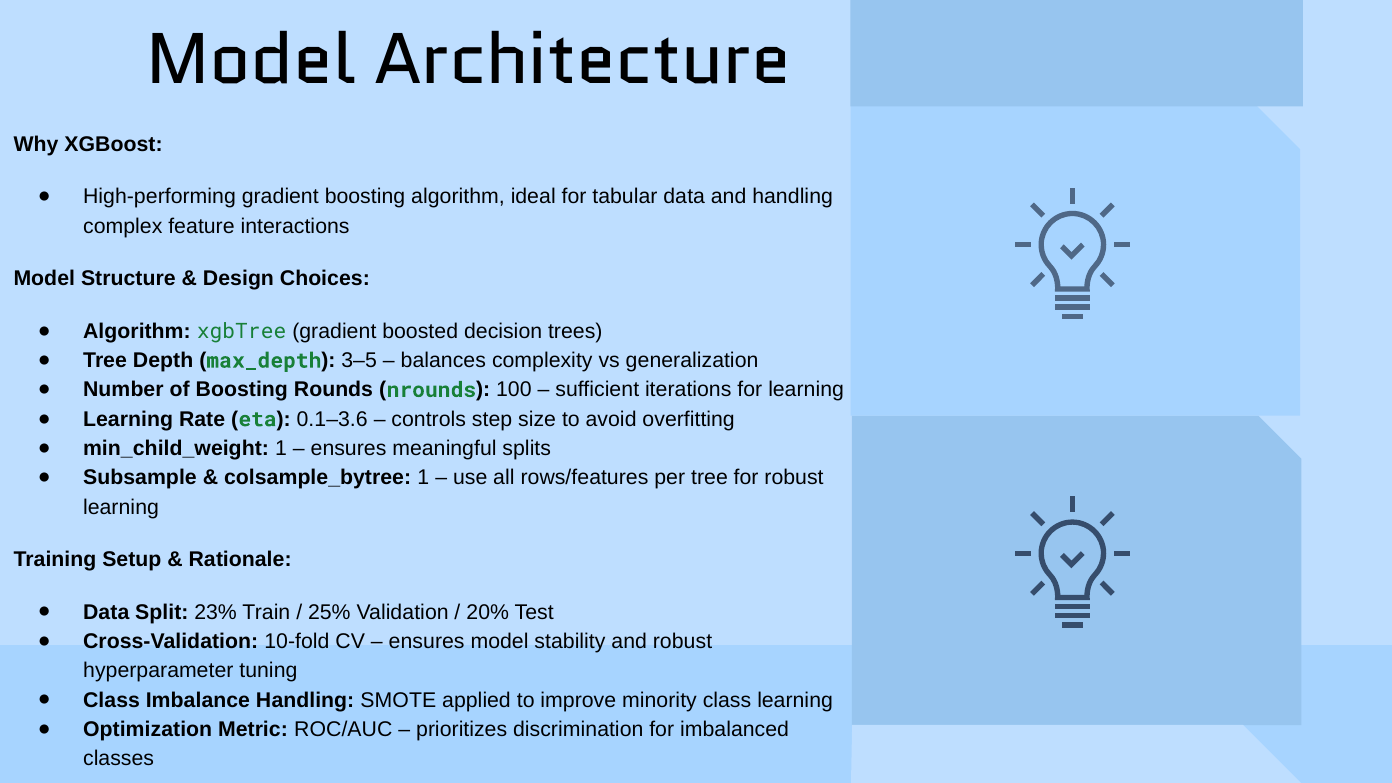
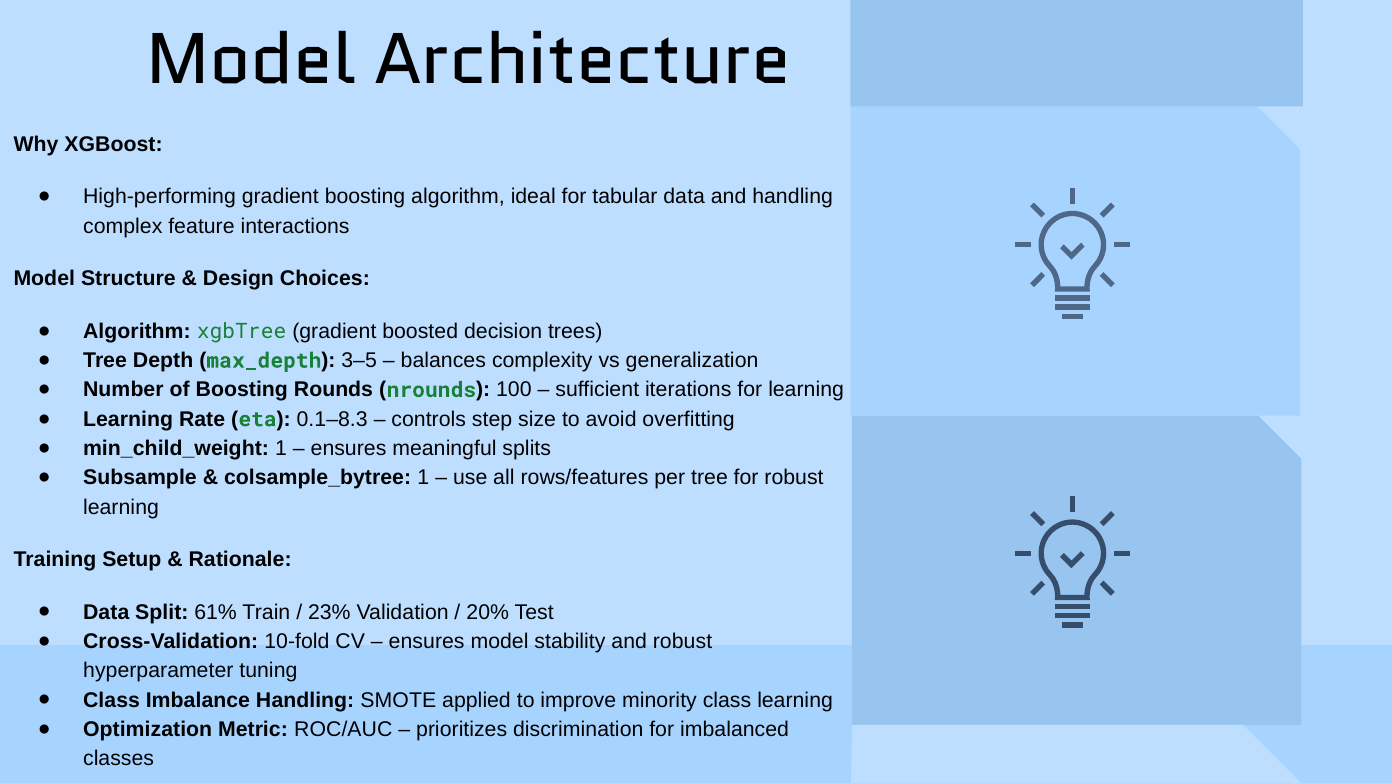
0.1–3.6: 0.1–3.6 -> 0.1–8.3
23%: 23% -> 61%
25%: 25% -> 23%
